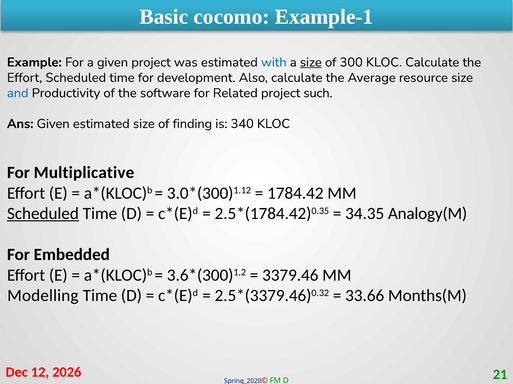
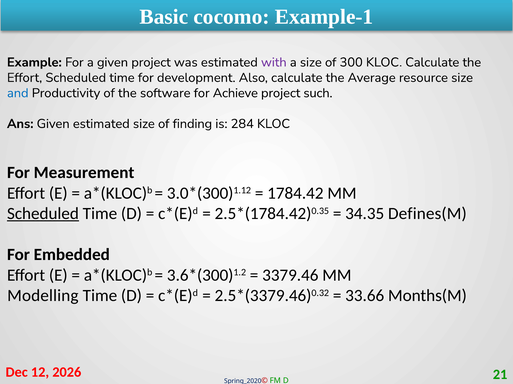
with colour: blue -> purple
size at (311, 62) underline: present -> none
Related: Related -> Achieve
340: 340 -> 284
Multiplicative: Multiplicative -> Measurement
Analogy(M: Analogy(M -> Defines(M
